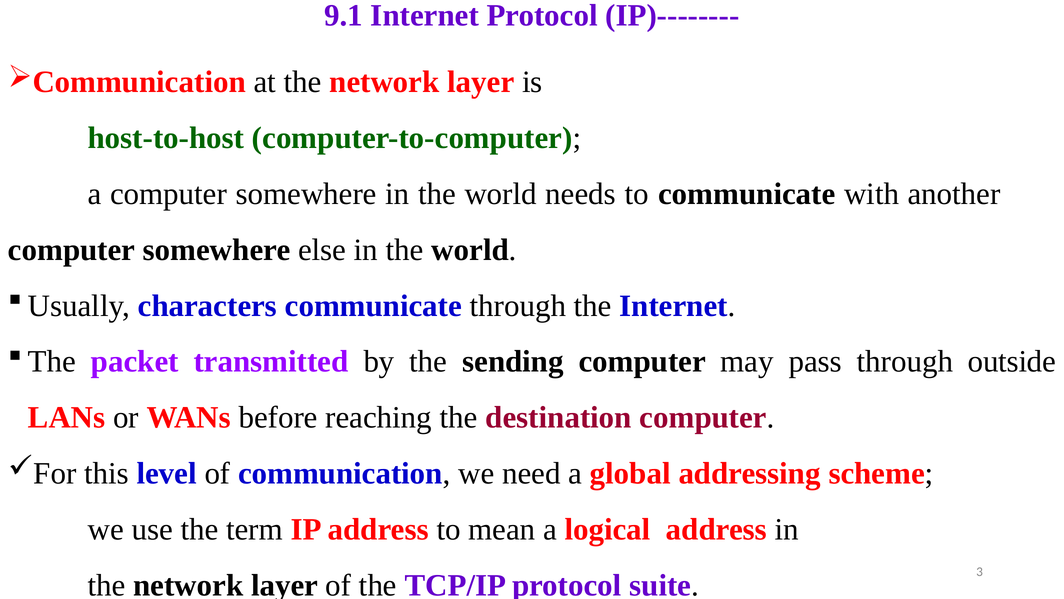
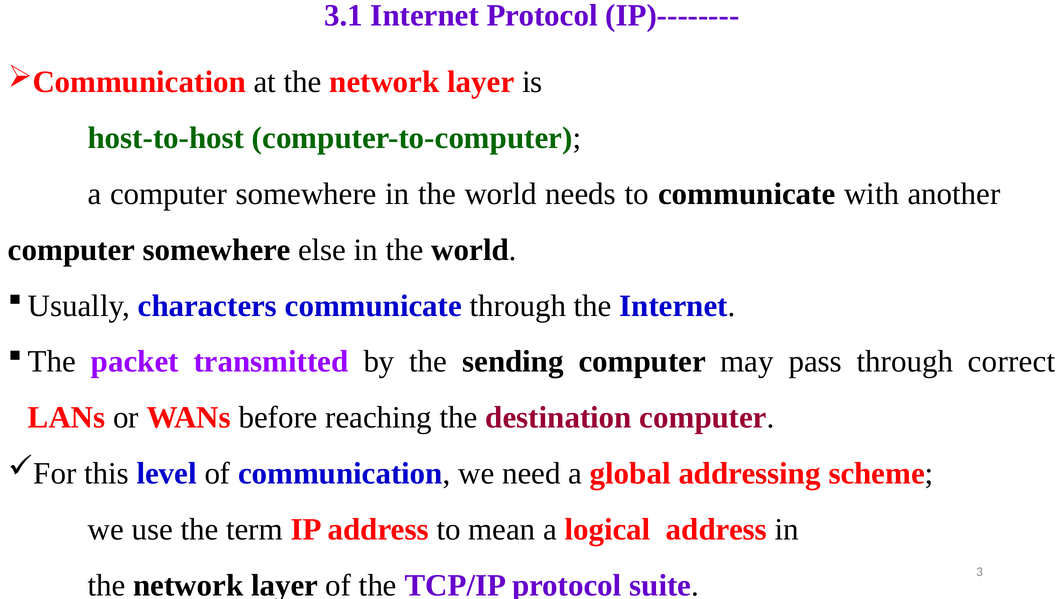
9.1: 9.1 -> 3.1
outside: outside -> correct
